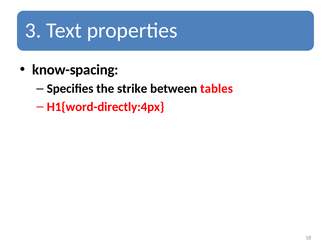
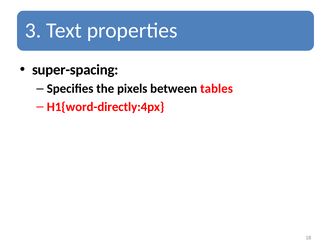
know-spacing: know-spacing -> super-spacing
strike: strike -> pixels
